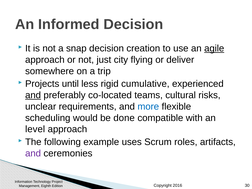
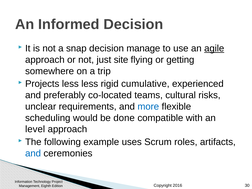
creation: creation -> manage
city: city -> site
deliver: deliver -> getting
Projects until: until -> less
and at (33, 95) underline: present -> none
and at (33, 153) colour: purple -> blue
